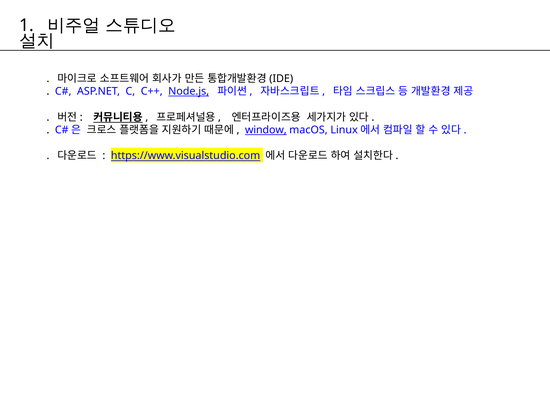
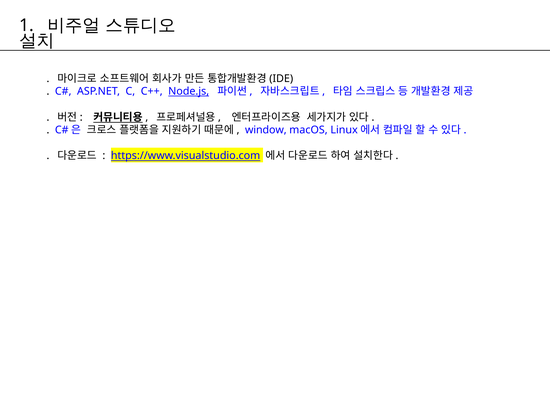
window underline: present -> none
